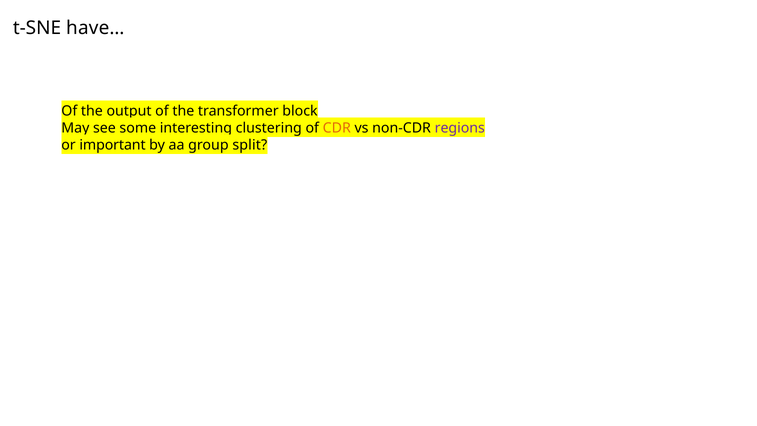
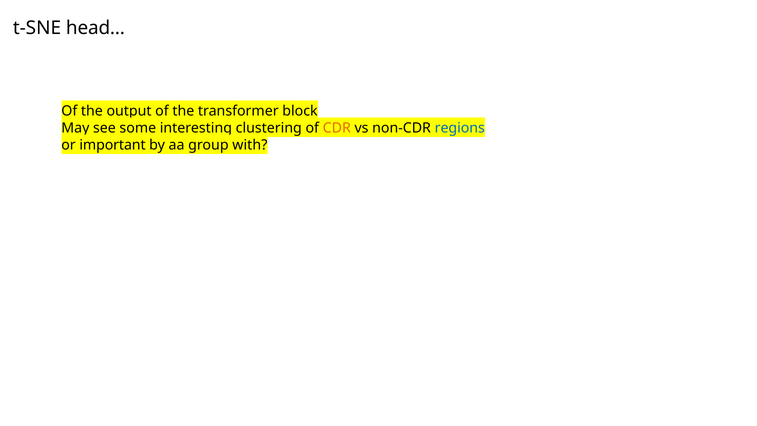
have…: have… -> head…
regions colour: purple -> blue
split: split -> with
